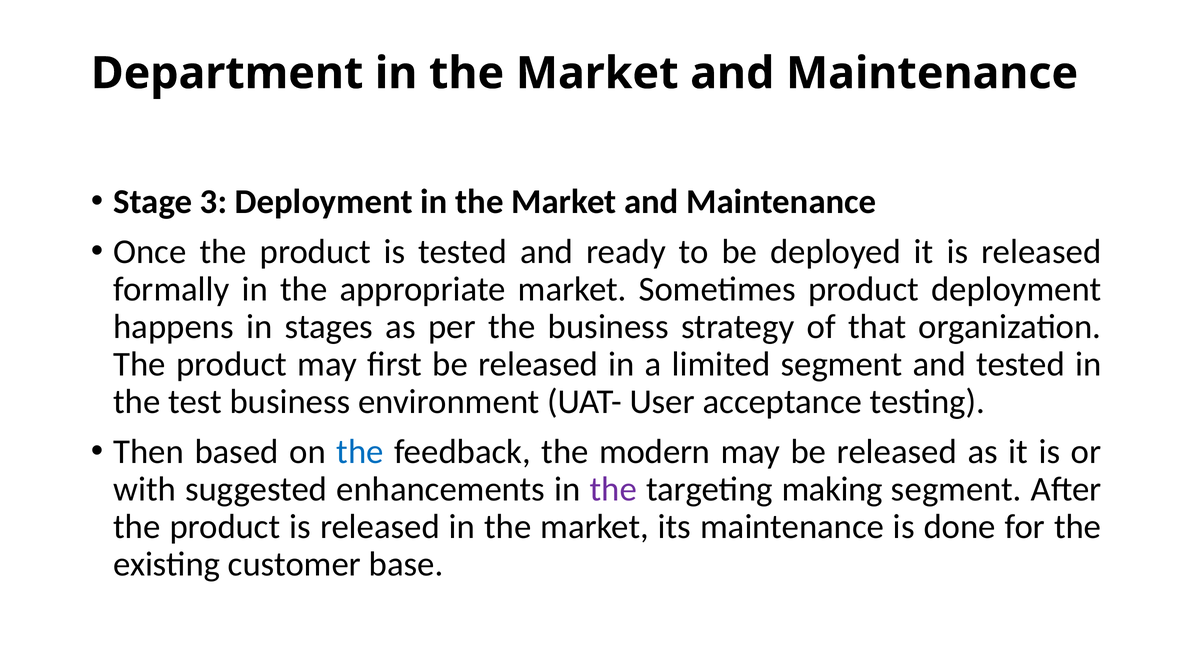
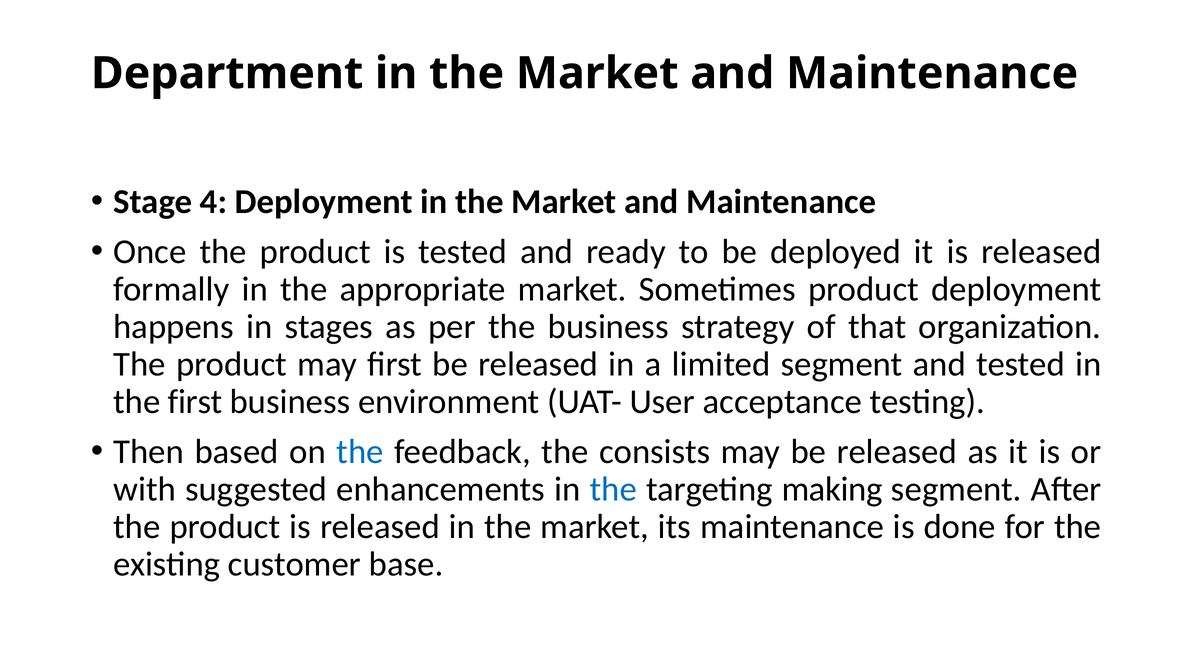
3: 3 -> 4
the test: test -> first
modern: modern -> consists
the at (613, 489) colour: purple -> blue
